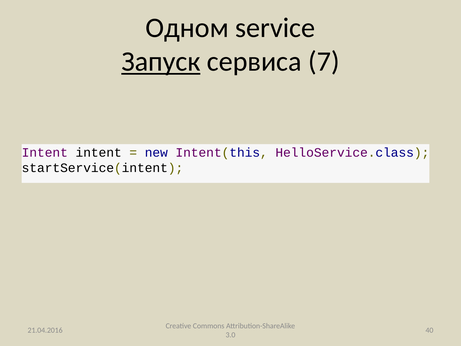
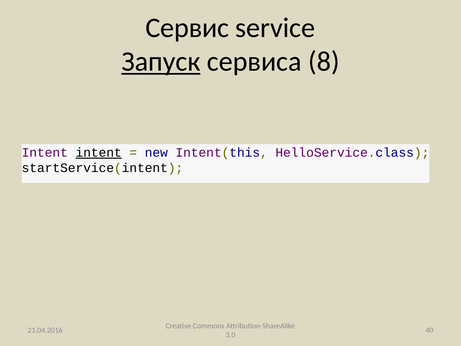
Одном: Одном -> Сервис
7: 7 -> 8
intent at (99, 153) underline: none -> present
